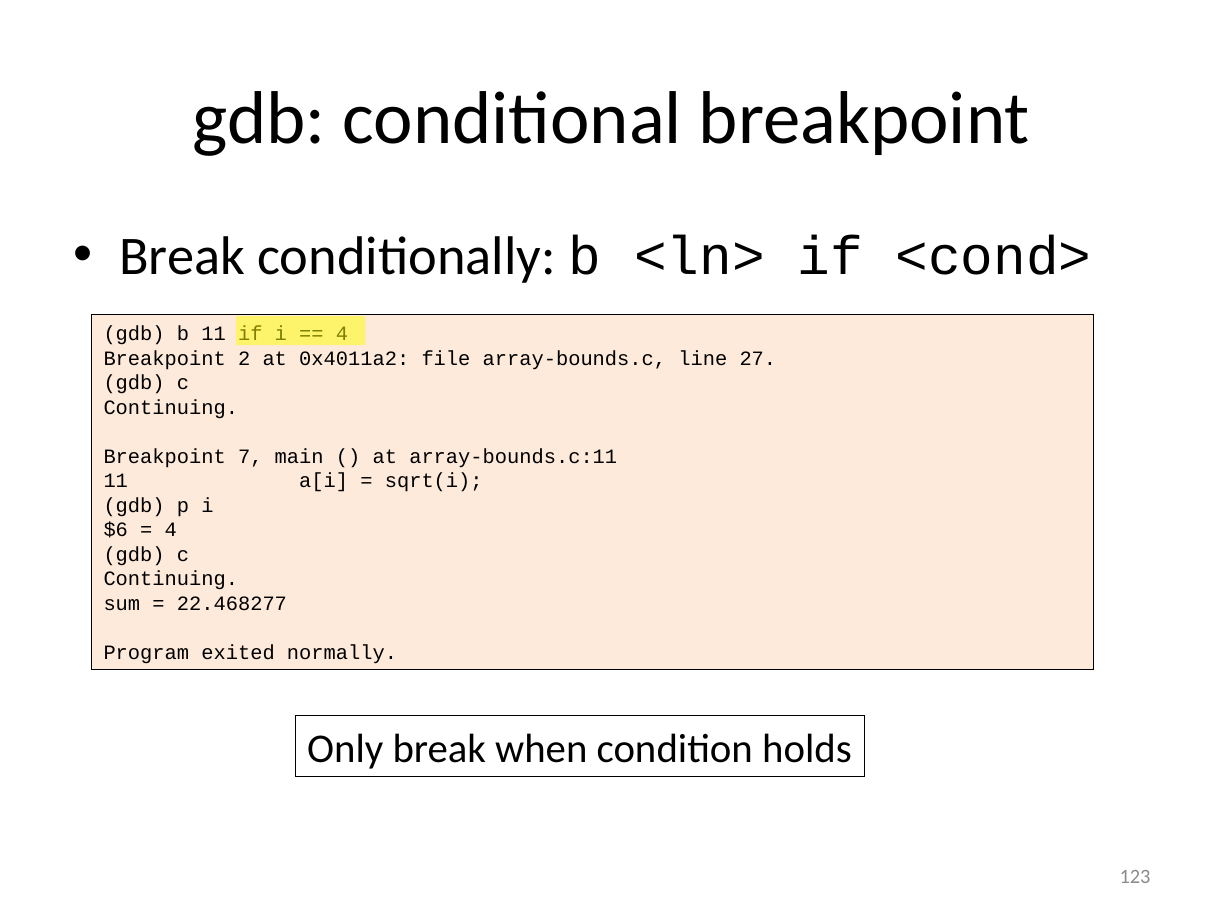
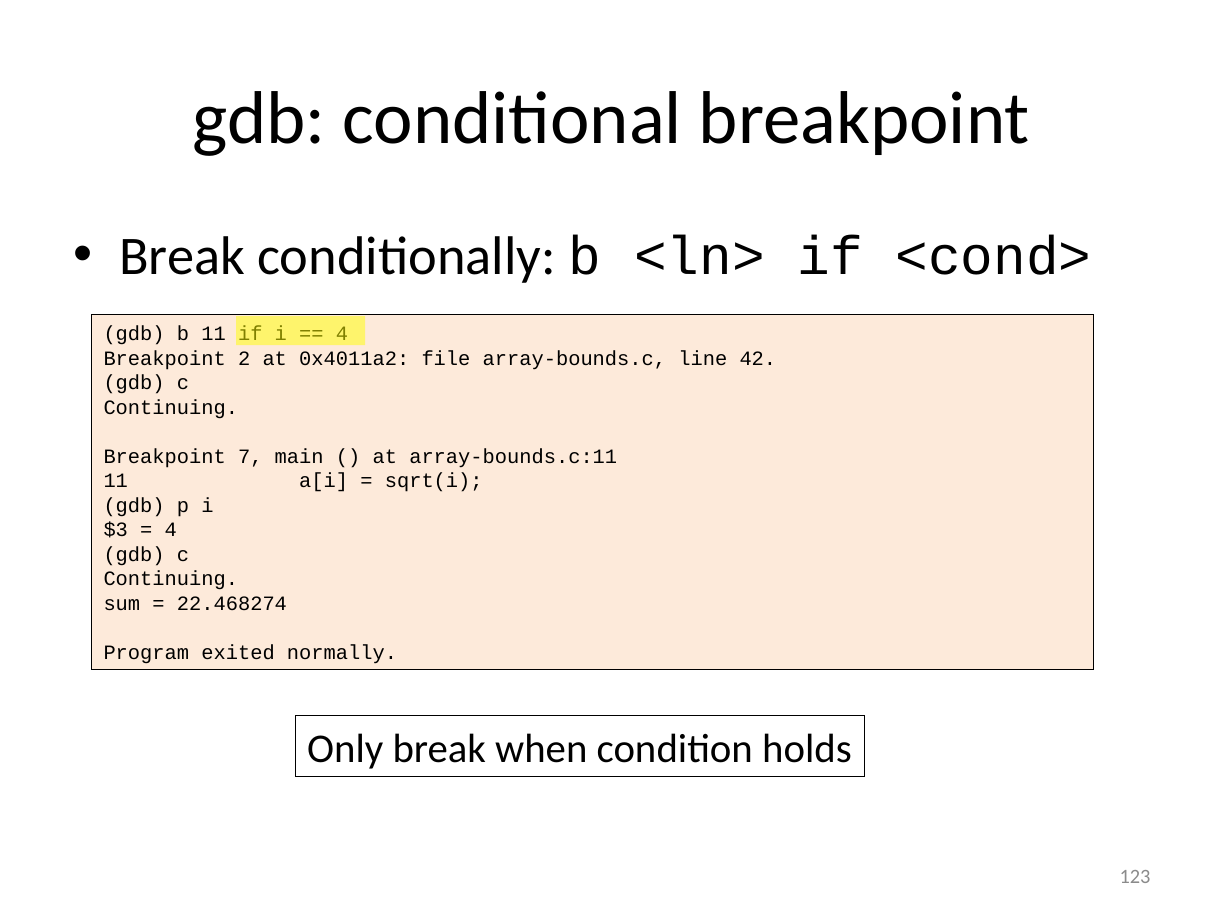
27: 27 -> 42
$6: $6 -> $3
22.468277: 22.468277 -> 22.468274
